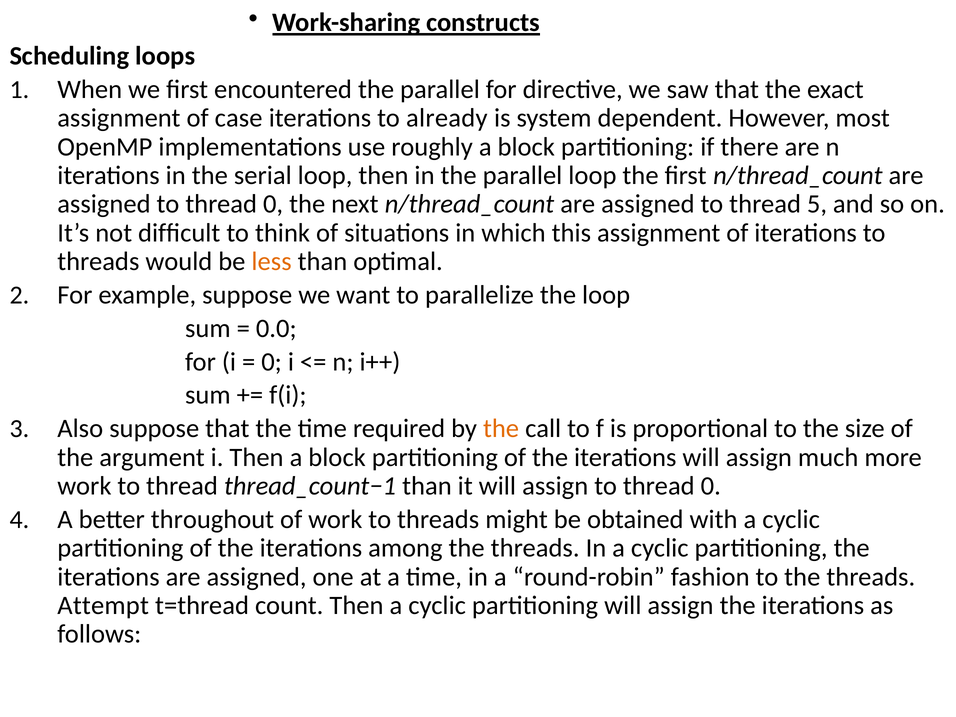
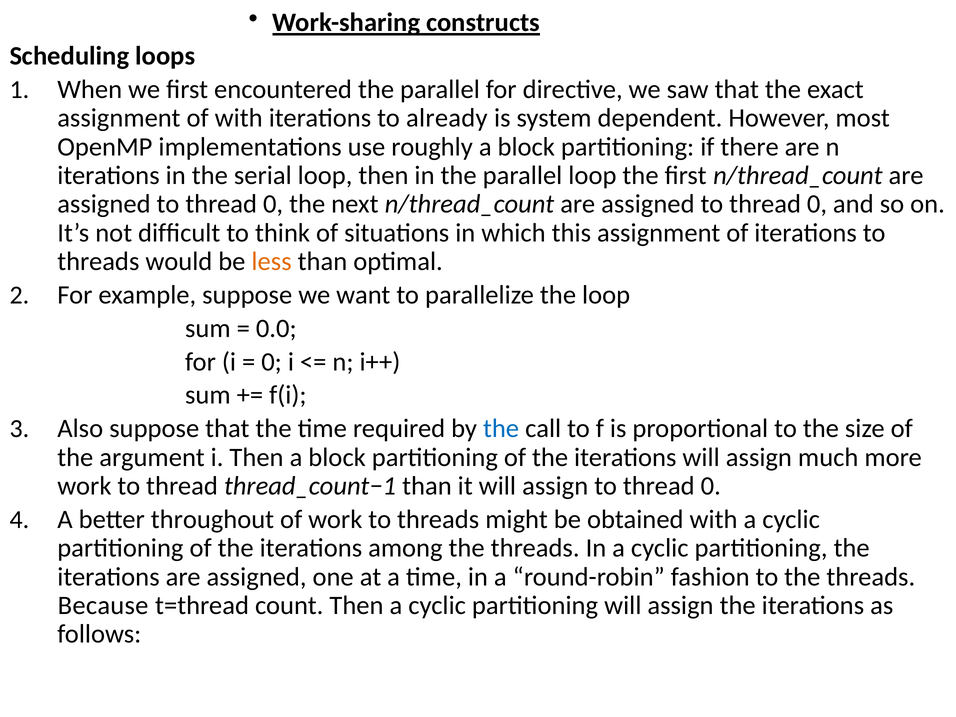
of case: case -> with
5 at (817, 204): 5 -> 0
the at (501, 429) colour: orange -> blue
Attempt: Attempt -> Because
